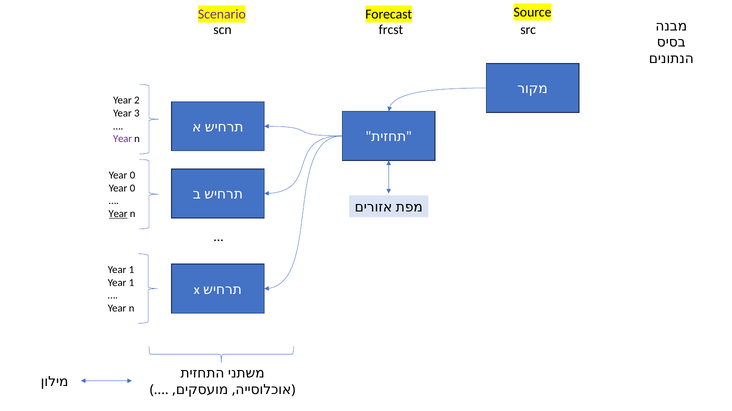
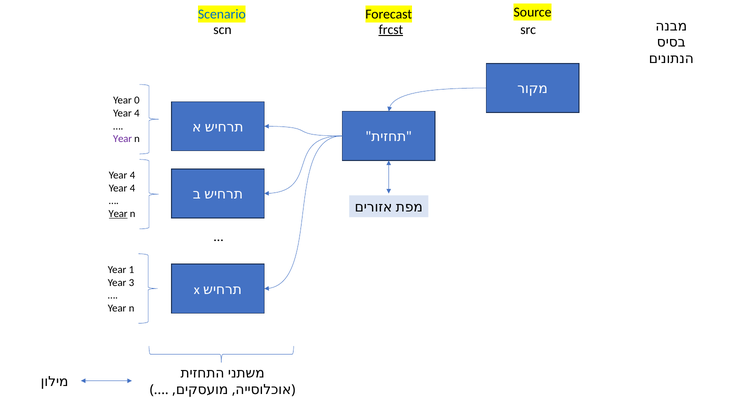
Scenario colour: purple -> blue
frcst underline: none -> present
2: 2 -> 0
3 at (137, 113): 3 -> 4
0 at (132, 176): 0 -> 4
0 at (132, 189): 0 -> 4
1 at (132, 283): 1 -> 3
